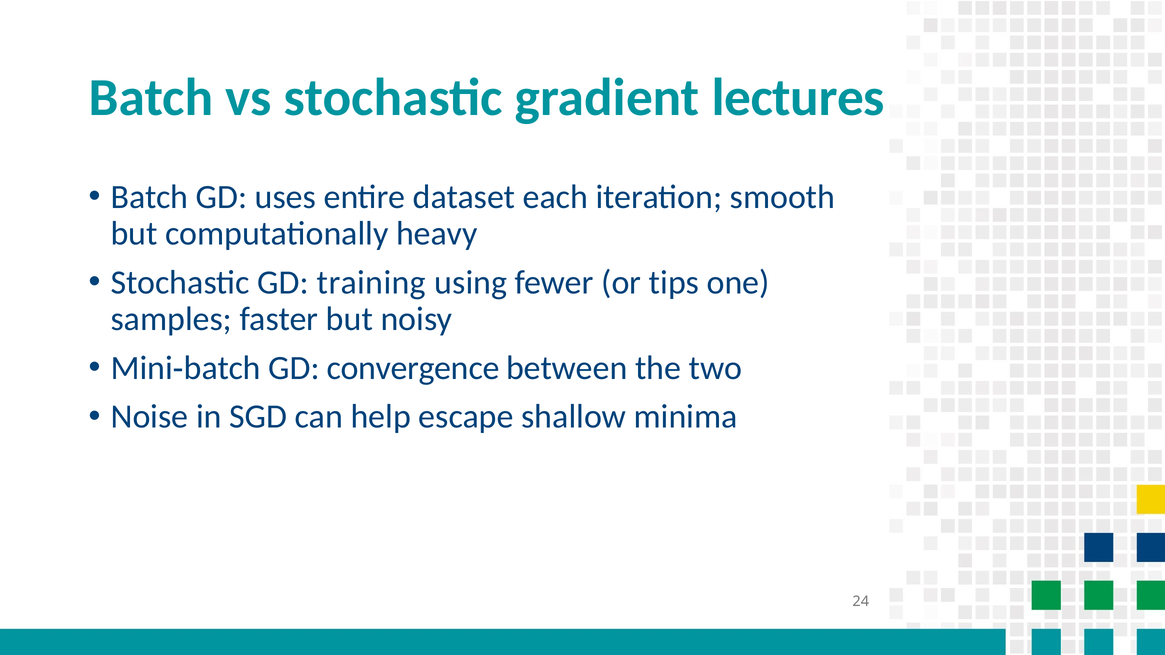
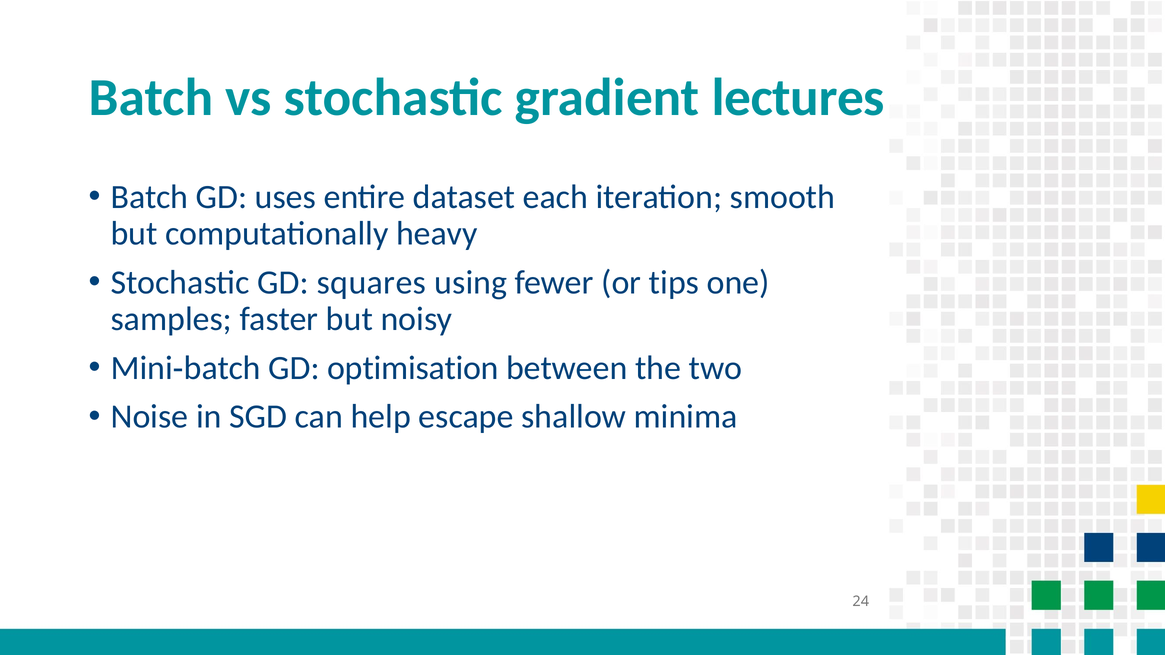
training: training -> squares
convergence: convergence -> optimisation
